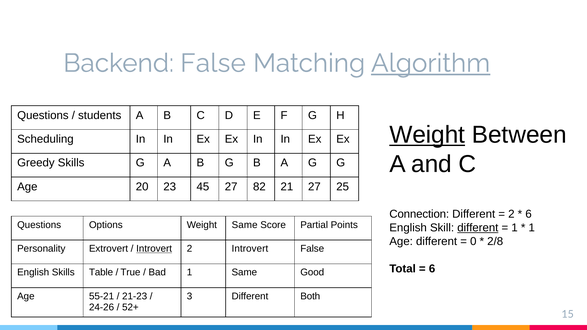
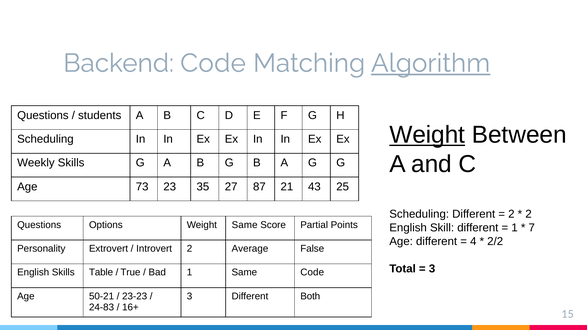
Backend False: False -> Code
Greedy: Greedy -> Weekly
20: 20 -> 73
45: 45 -> 35
82: 82 -> 87
21 27: 27 -> 43
Connection at (419, 214): Connection -> Scheduling
6 at (529, 214): 6 -> 2
different at (478, 228) underline: present -> none
1 at (532, 228): 1 -> 7
0: 0 -> 4
2/8: 2/8 -> 2/2
Introvert at (154, 249) underline: present -> none
2 Introvert: Introvert -> Average
6 at (432, 269): 6 -> 3
Same Good: Good -> Code
55-21: 55-21 -> 50-21
21-23: 21-23 -> 23-23
24-26: 24-26 -> 24-83
52+: 52+ -> 16+
